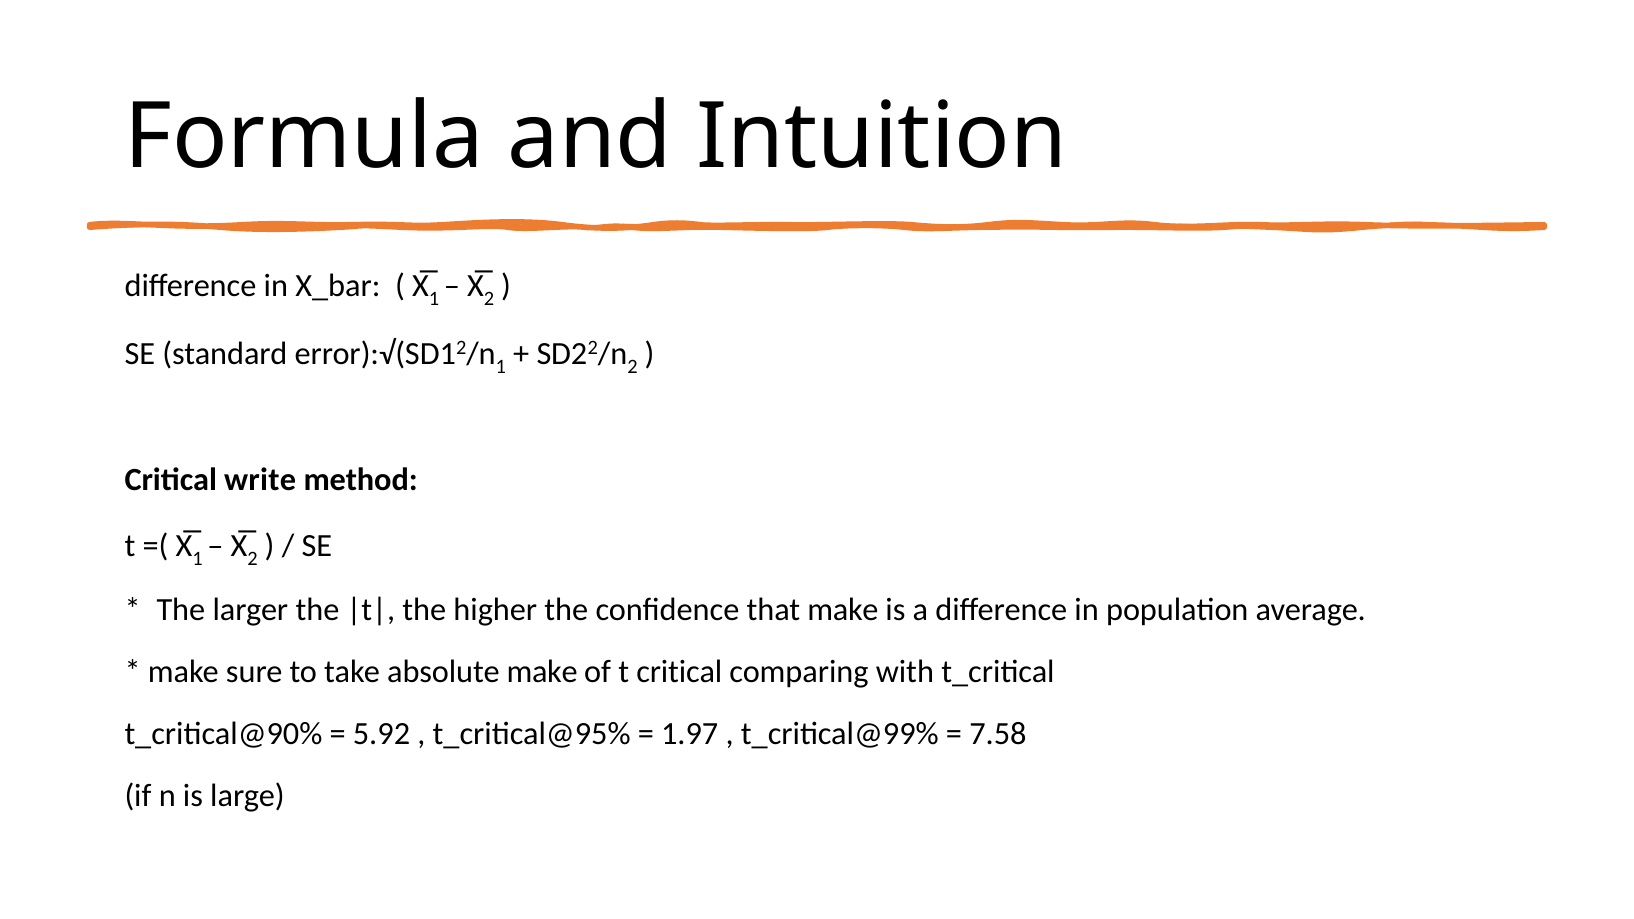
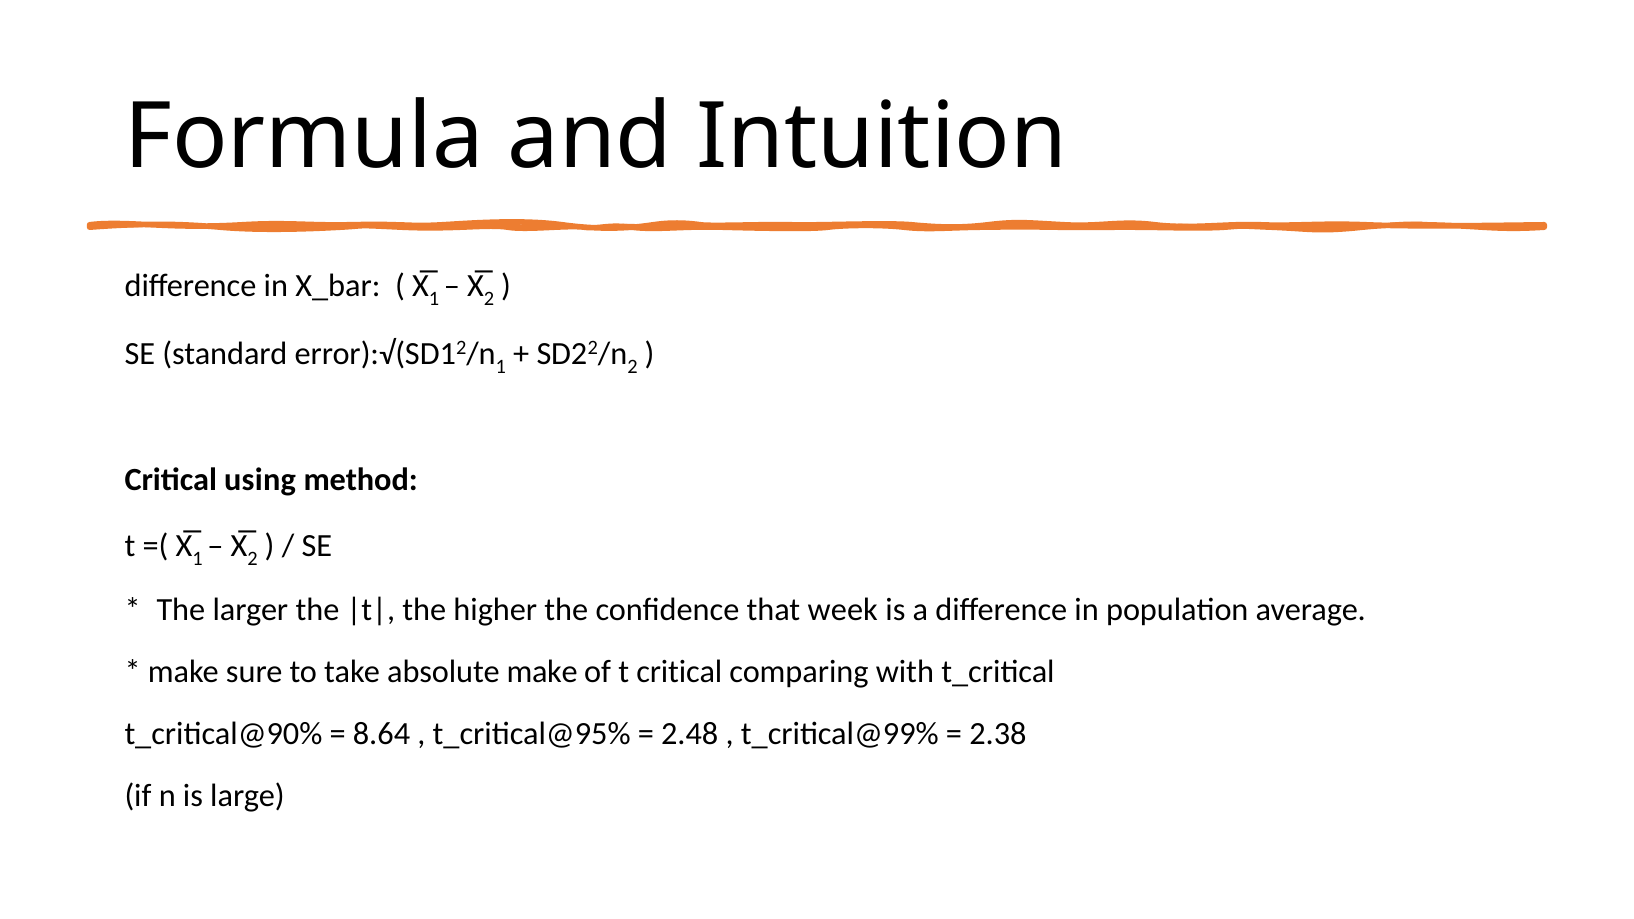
write: write -> using
that make: make -> week
5.92: 5.92 -> 8.64
1.97: 1.97 -> 2.48
7.58: 7.58 -> 2.38
